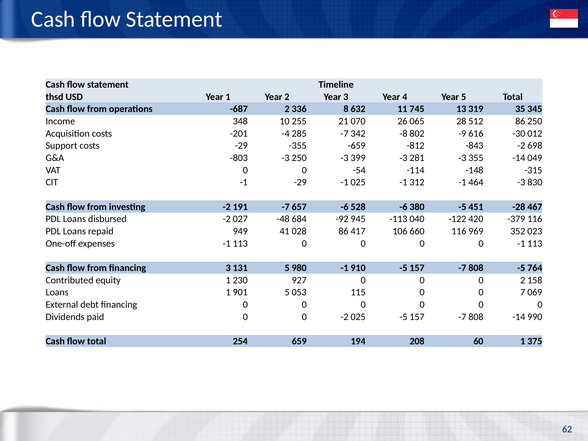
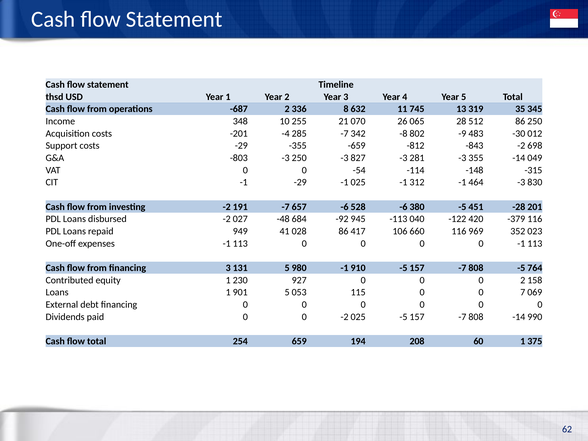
616: 616 -> 483
399: 399 -> 827
467: 467 -> 201
